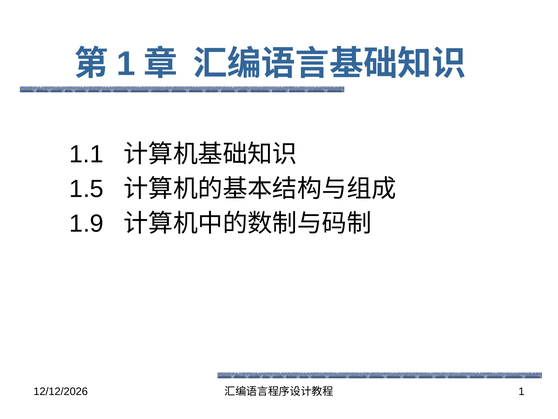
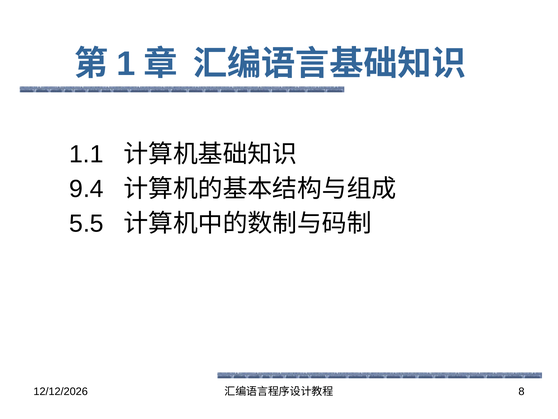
1.5: 1.5 -> 9.4
1.9: 1.9 -> 5.5
1 at (521, 391): 1 -> 8
